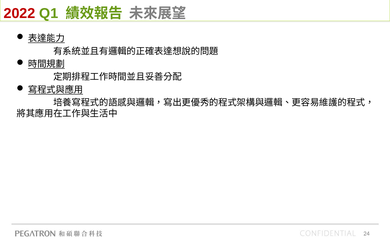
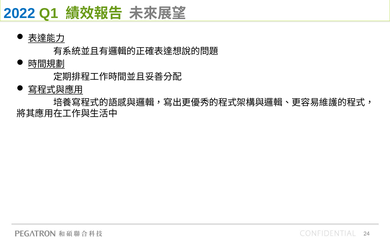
2022 colour: red -> blue
